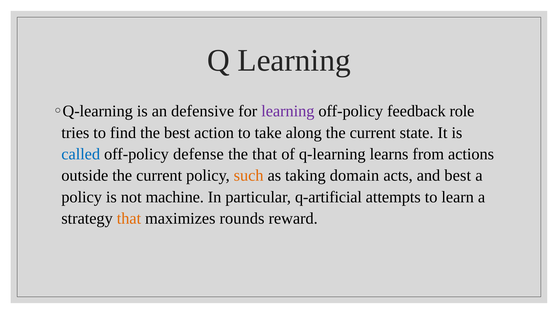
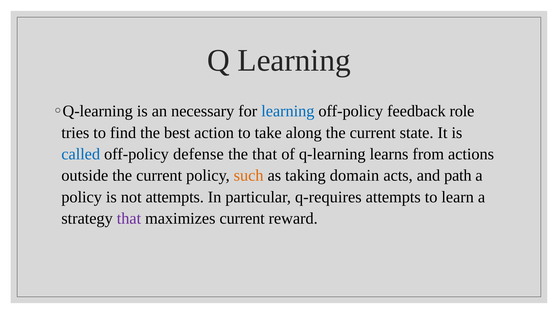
defensive: defensive -> necessary
learning at (288, 111) colour: purple -> blue
and best: best -> path
not machine: machine -> attempts
q-artificial: q-artificial -> q-requires
that at (129, 218) colour: orange -> purple
maximizes rounds: rounds -> current
